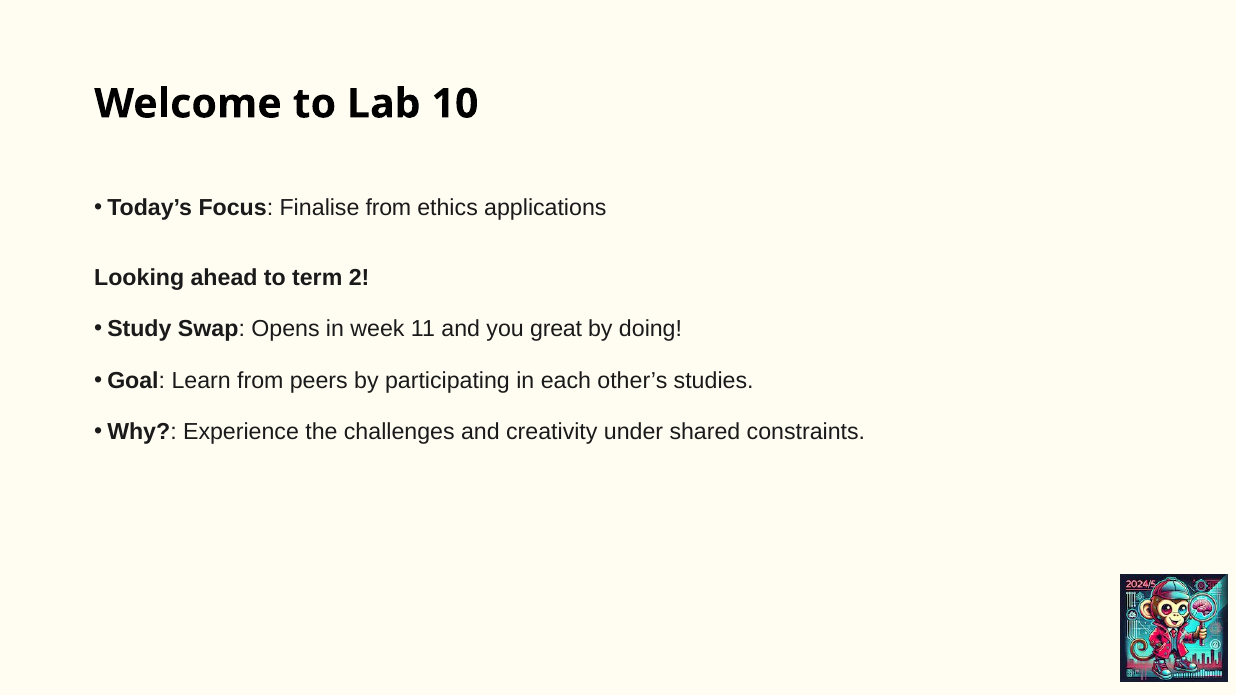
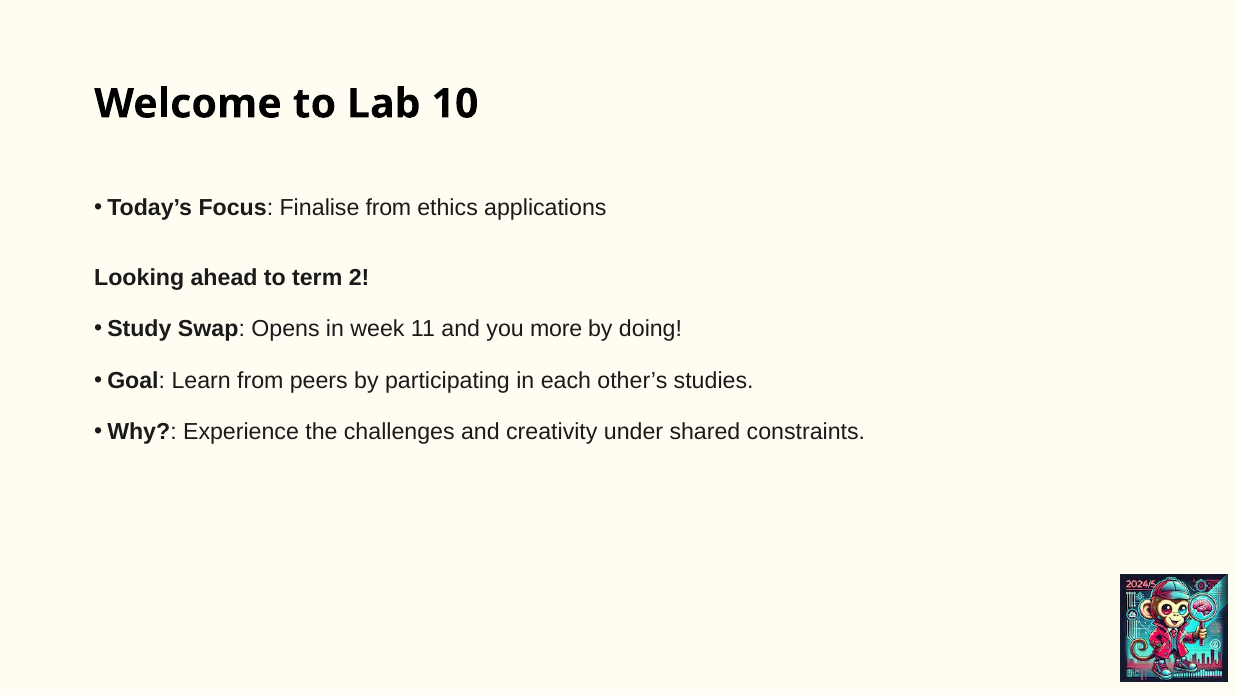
great: great -> more
